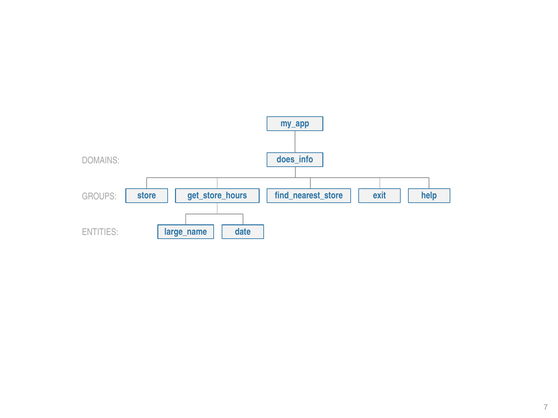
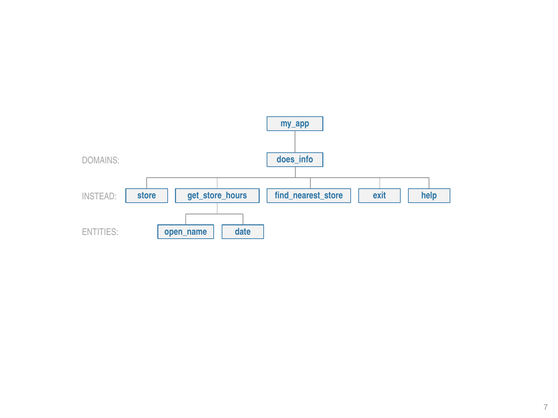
GROUPS: GROUPS -> INSTEAD
large_name: large_name -> open_name
